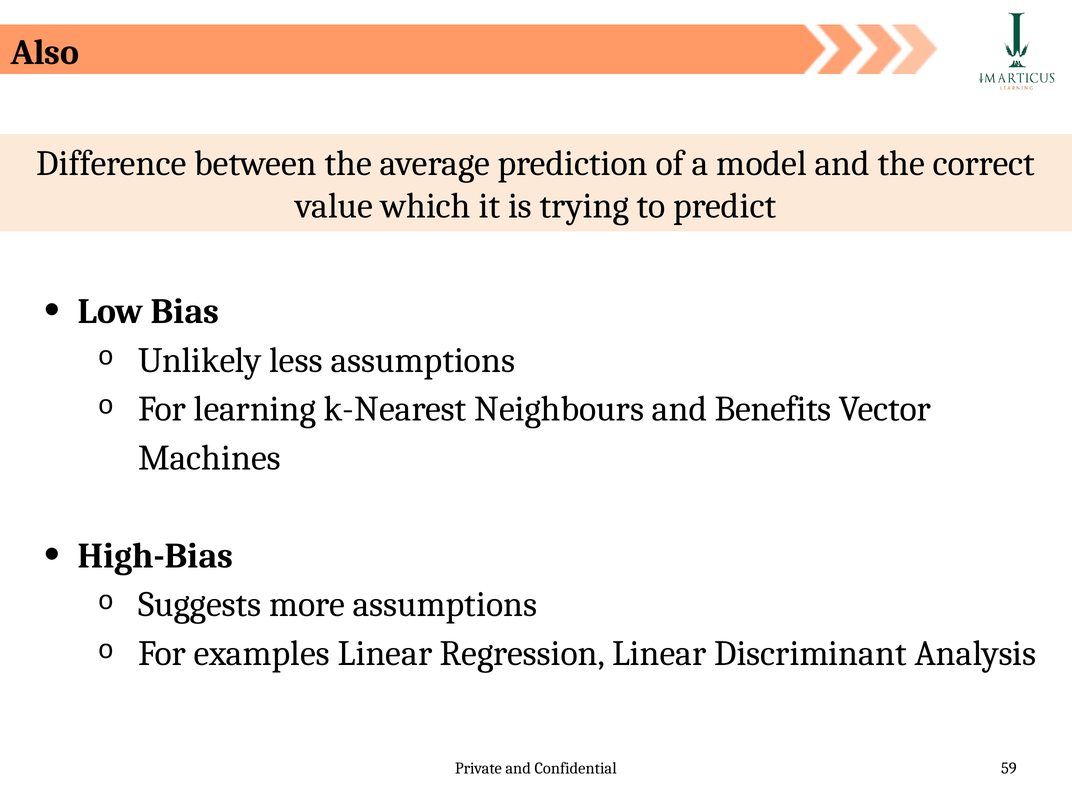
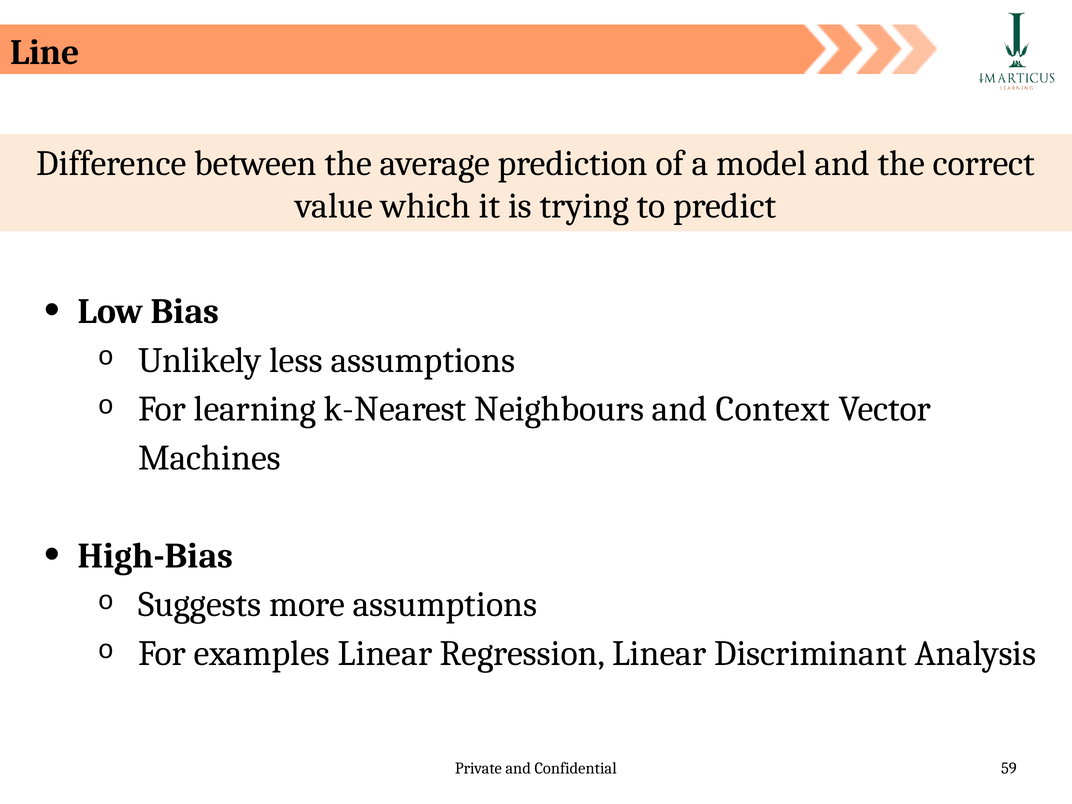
Also: Also -> Line
Benefits: Benefits -> Context
